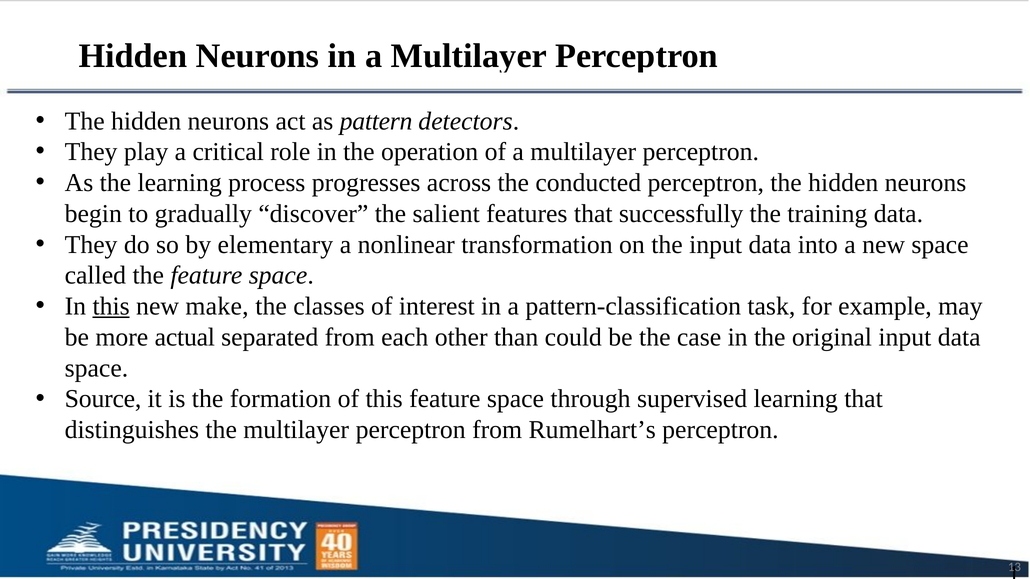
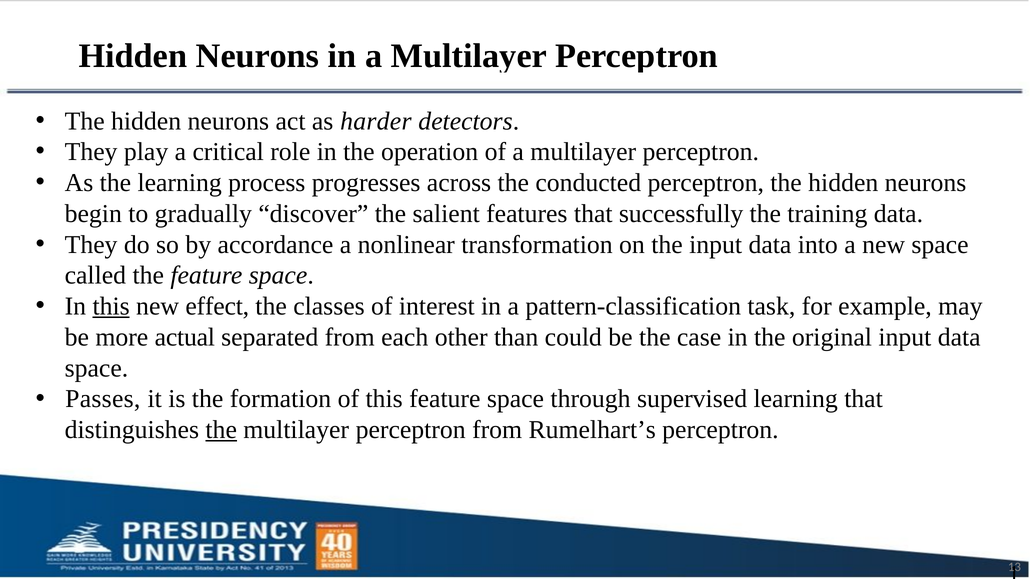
pattern: pattern -> harder
elementary: elementary -> accordance
make: make -> effect
Source: Source -> Passes
the at (221, 430) underline: none -> present
